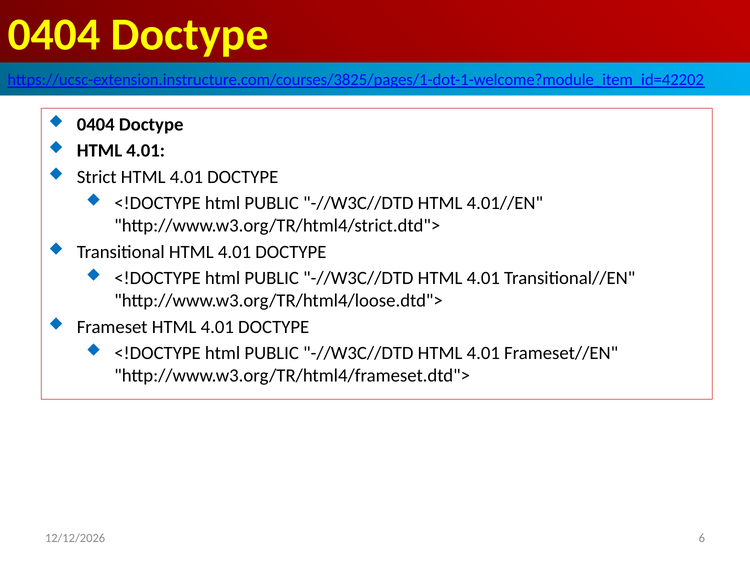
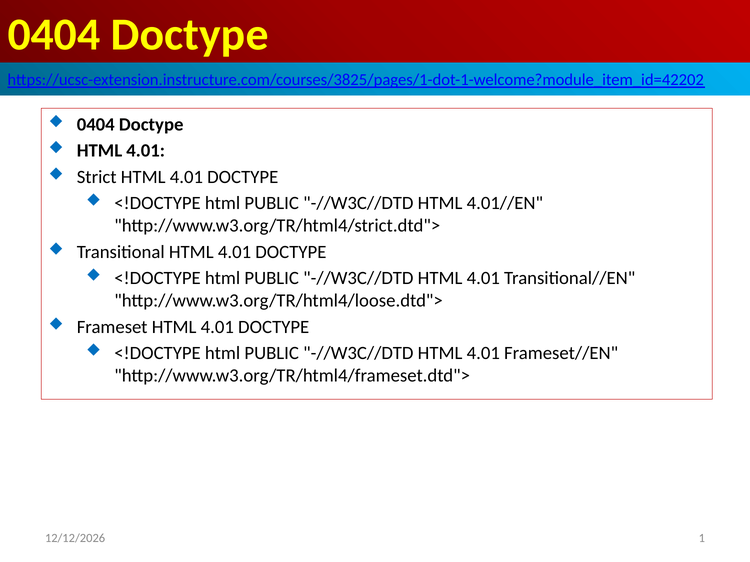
6: 6 -> 1
